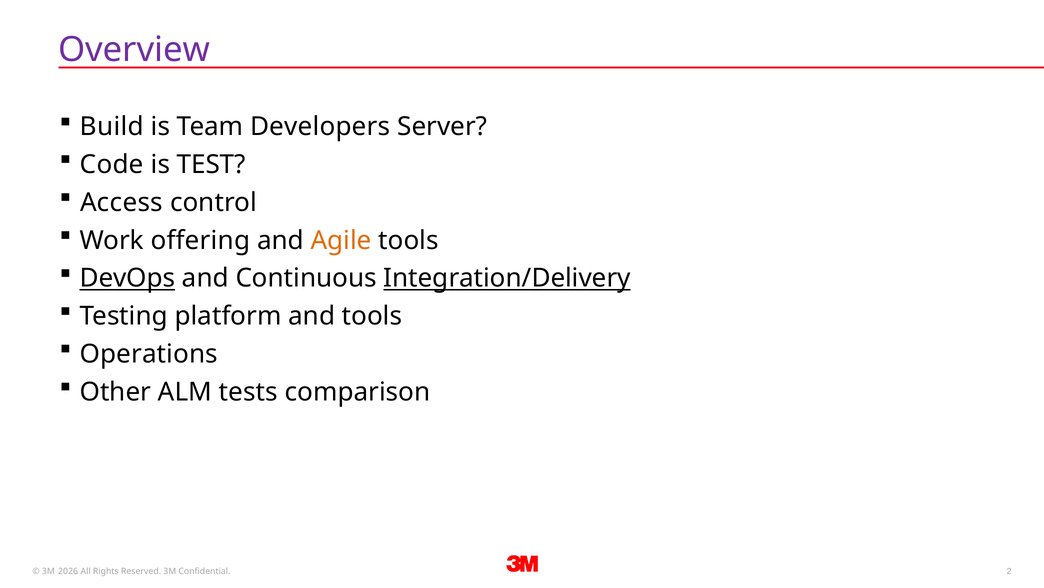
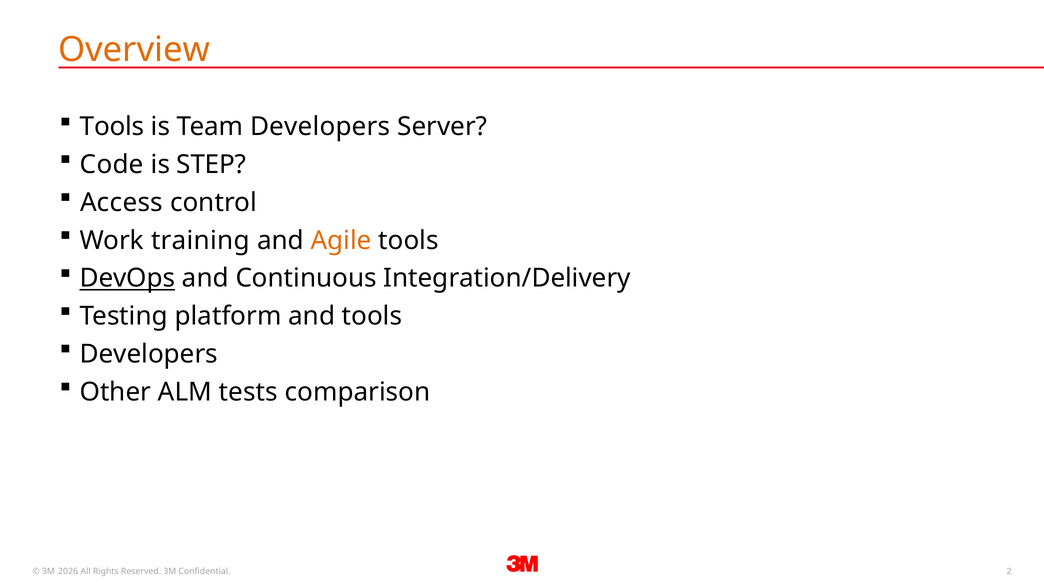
Overview colour: purple -> orange
Build at (112, 127): Build -> Tools
TEST: TEST -> STEP
offering: offering -> training
Integration/Delivery underline: present -> none
Operations at (149, 354): Operations -> Developers
